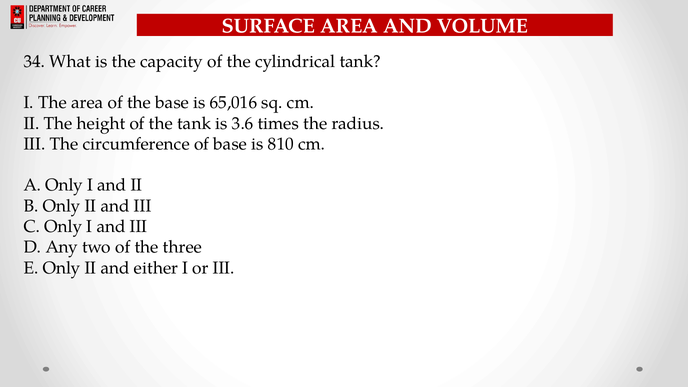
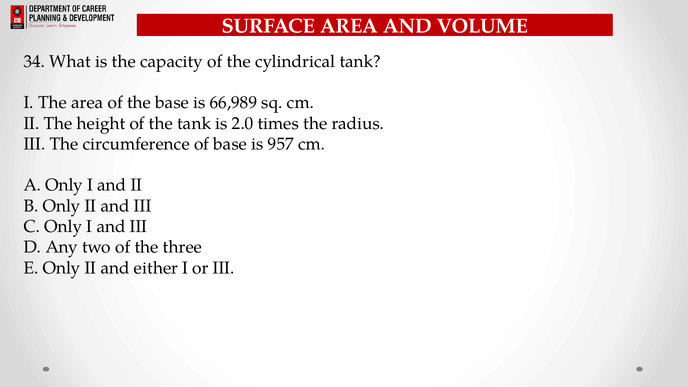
65,016: 65,016 -> 66,989
3.6: 3.6 -> 2.0
810: 810 -> 957
